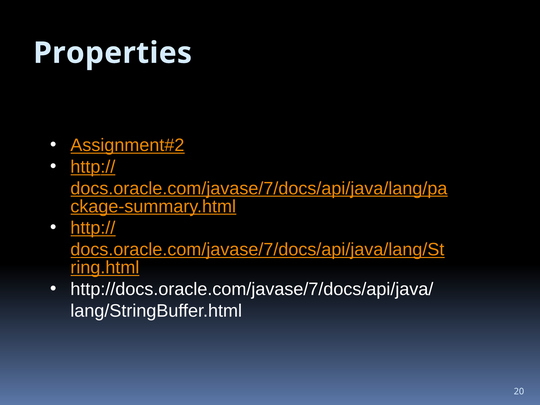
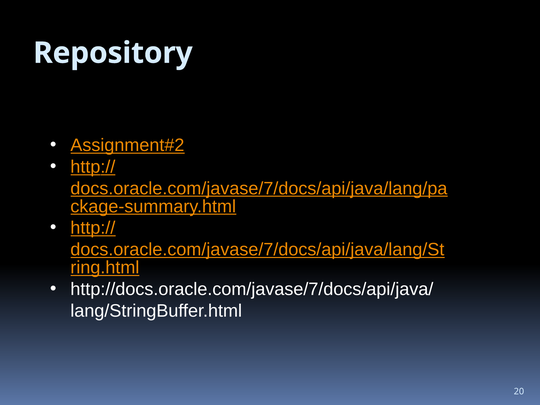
Properties: Properties -> Repository
